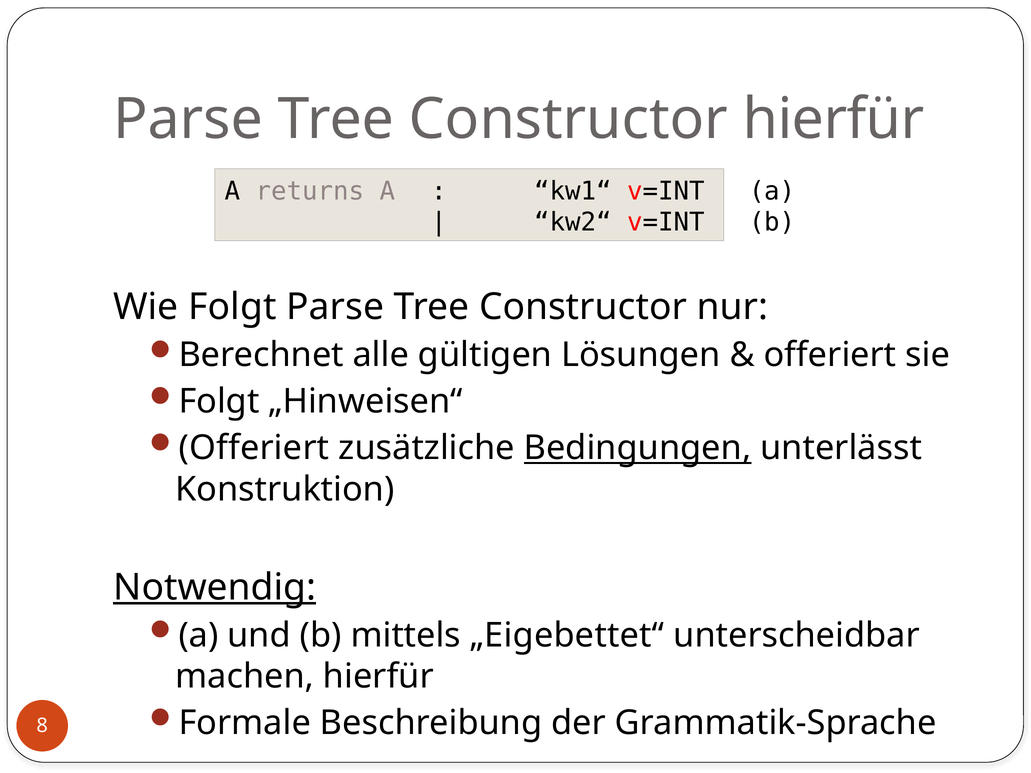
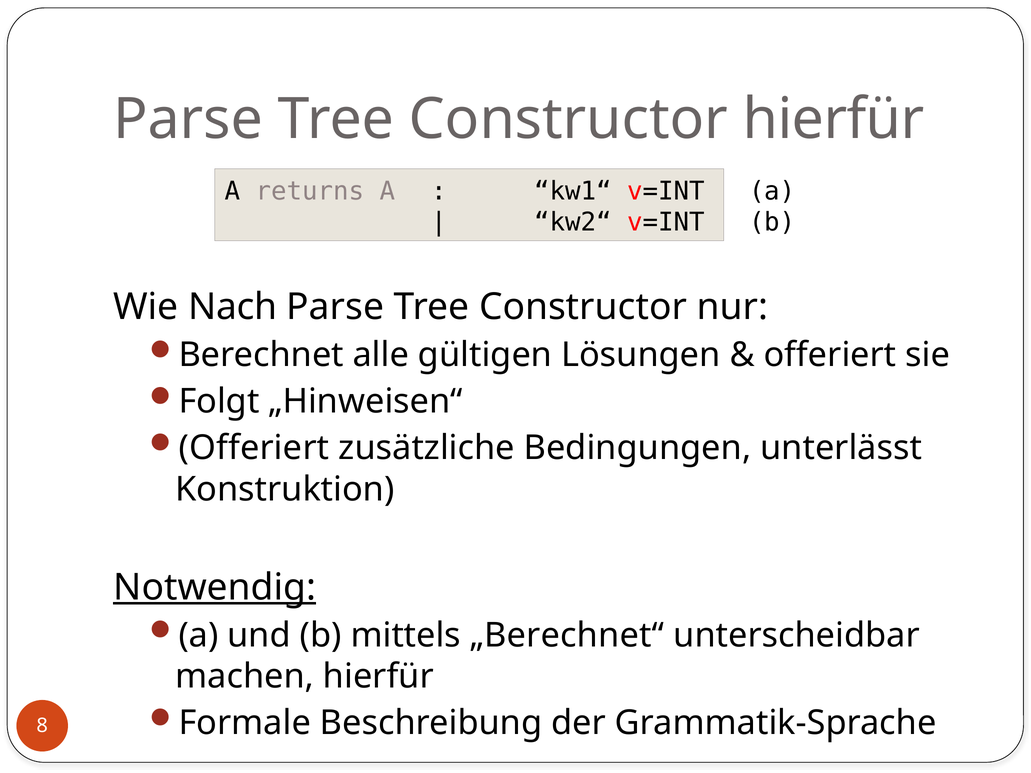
Wie Folgt: Folgt -> Nach
Bedingungen underline: present -> none
„Eigebettet“: „Eigebettet“ -> „Berechnet“
